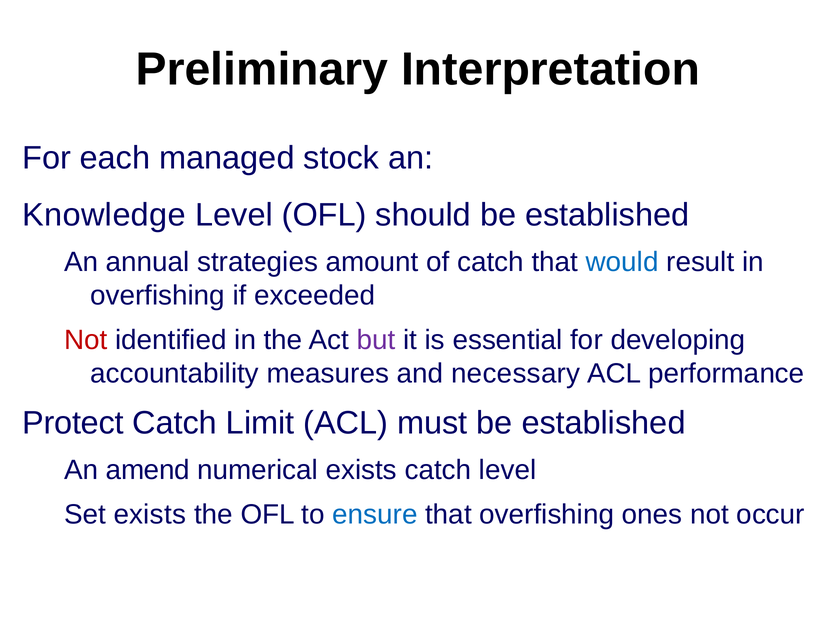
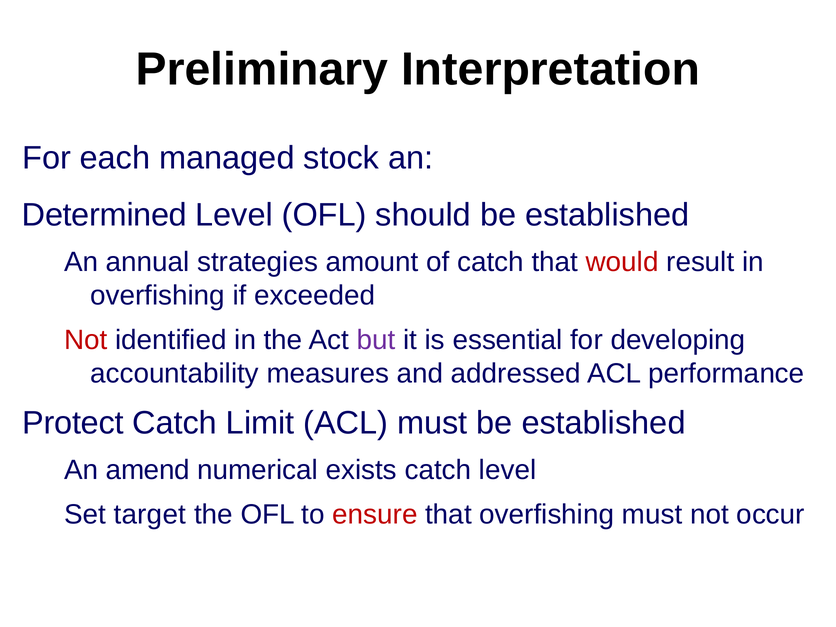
Knowledge: Knowledge -> Determined
would colour: blue -> red
necessary: necessary -> addressed
Set exists: exists -> target
ensure colour: blue -> red
overfishing ones: ones -> must
